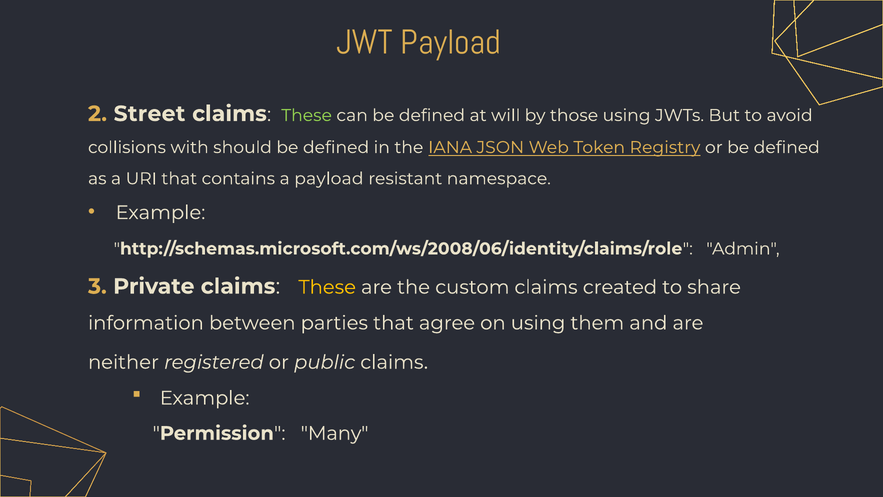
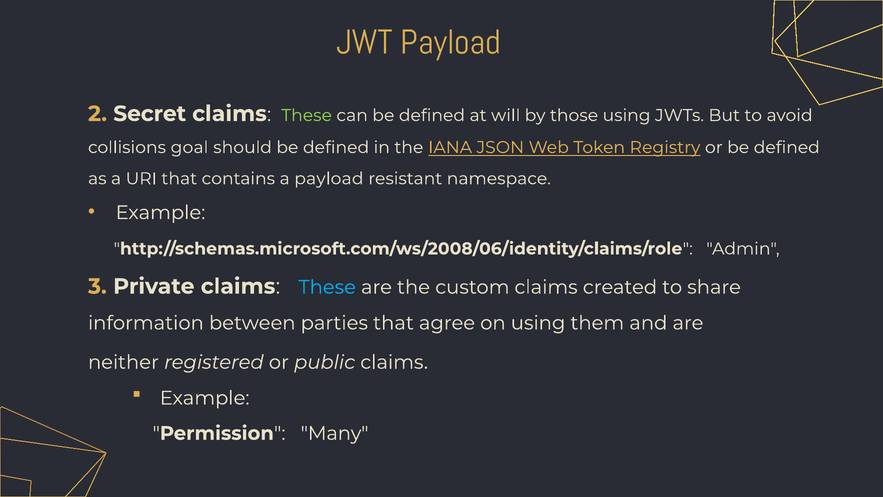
Street: Street -> Secret
with: with -> goal
These at (327, 287) colour: yellow -> light blue
